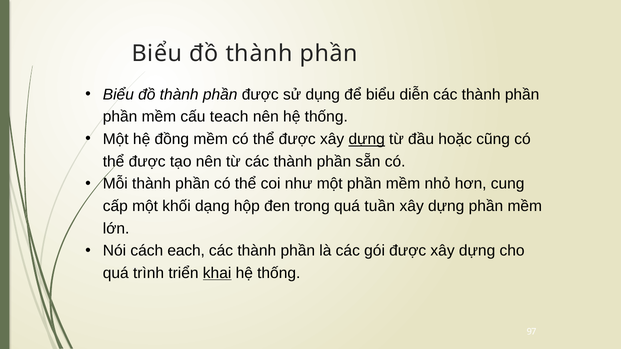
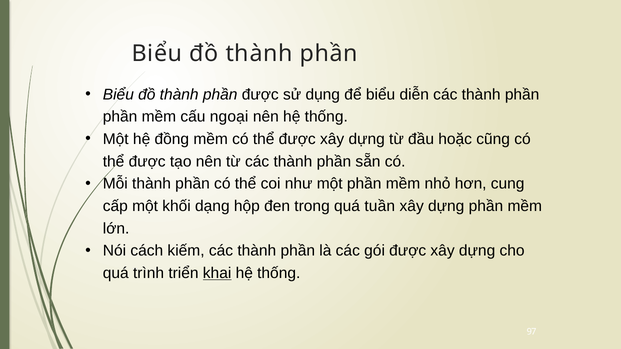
teach: teach -> ngoại
dựng at (367, 139) underline: present -> none
each: each -> kiếm
